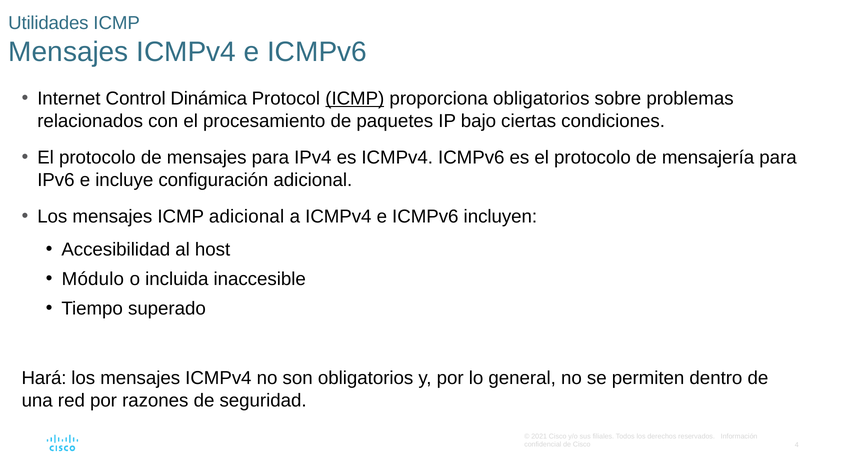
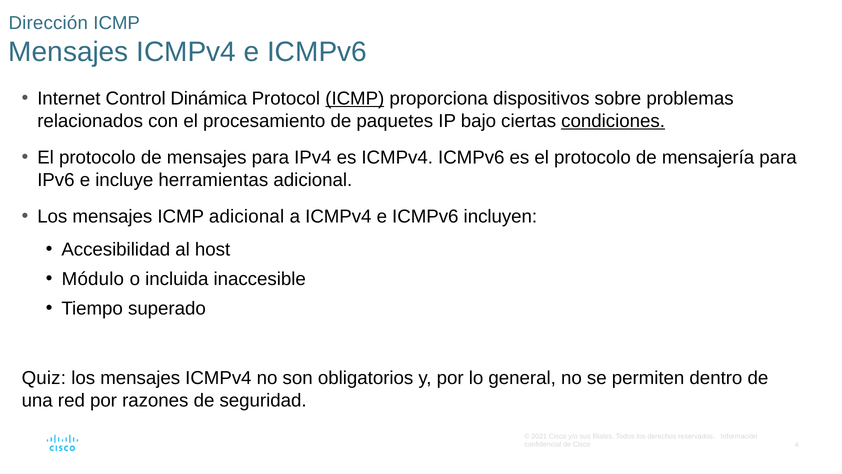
Utilidades: Utilidades -> Dirección
proporciona obligatorios: obligatorios -> dispositivos
condiciones underline: none -> present
configuración: configuración -> herramientas
Hará: Hará -> Quiz
